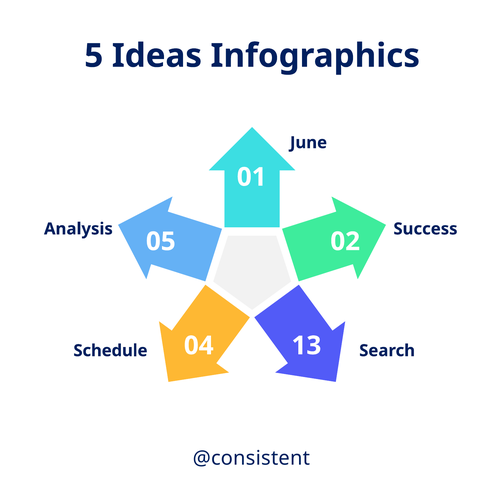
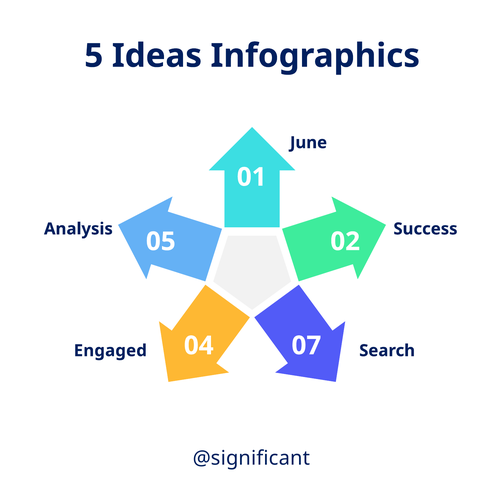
13: 13 -> 07
Schedule: Schedule -> Engaged
@consistent: @consistent -> @significant
